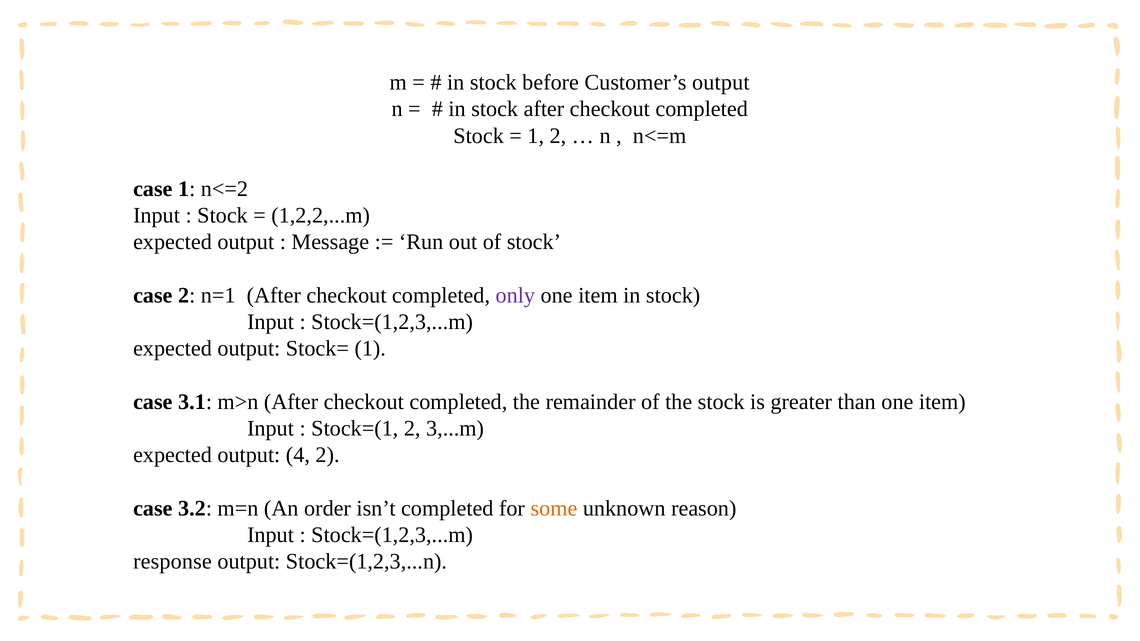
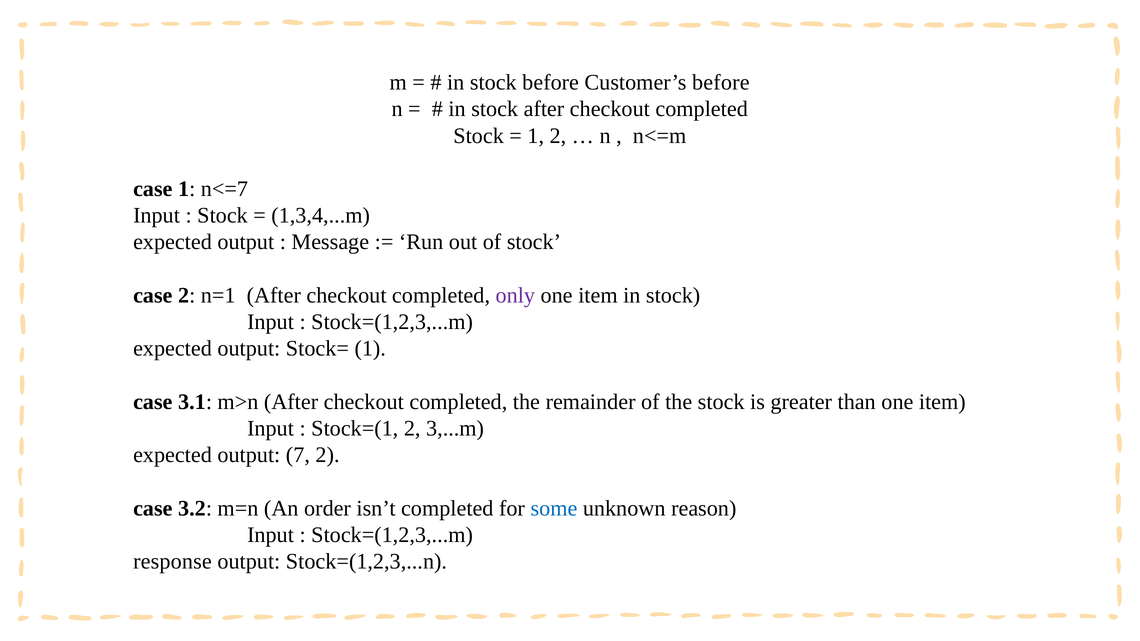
Customer’s output: output -> before
n<=2: n<=2 -> n<=7
1,2,2,...m: 1,2,2,...m -> 1,3,4,...m
4: 4 -> 7
some colour: orange -> blue
